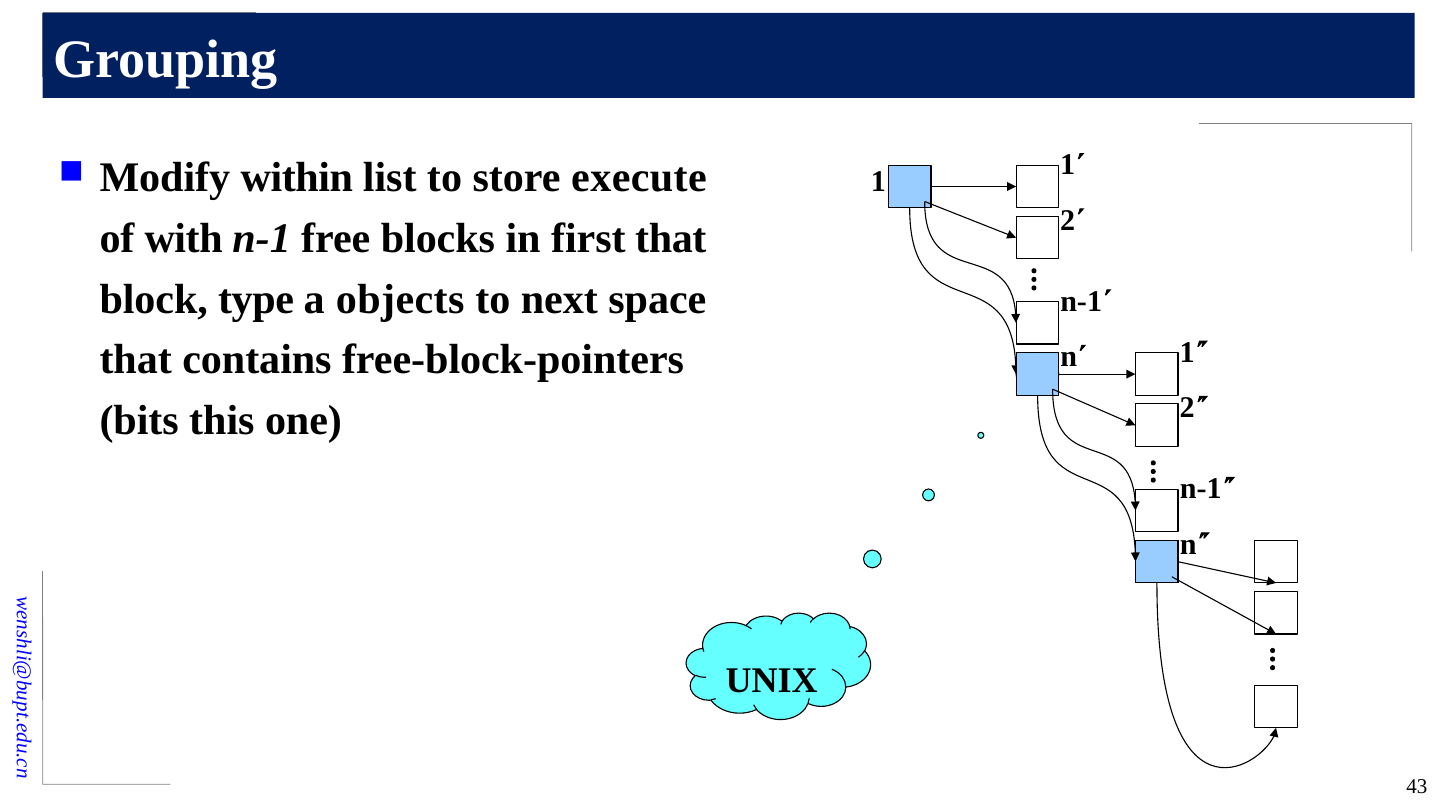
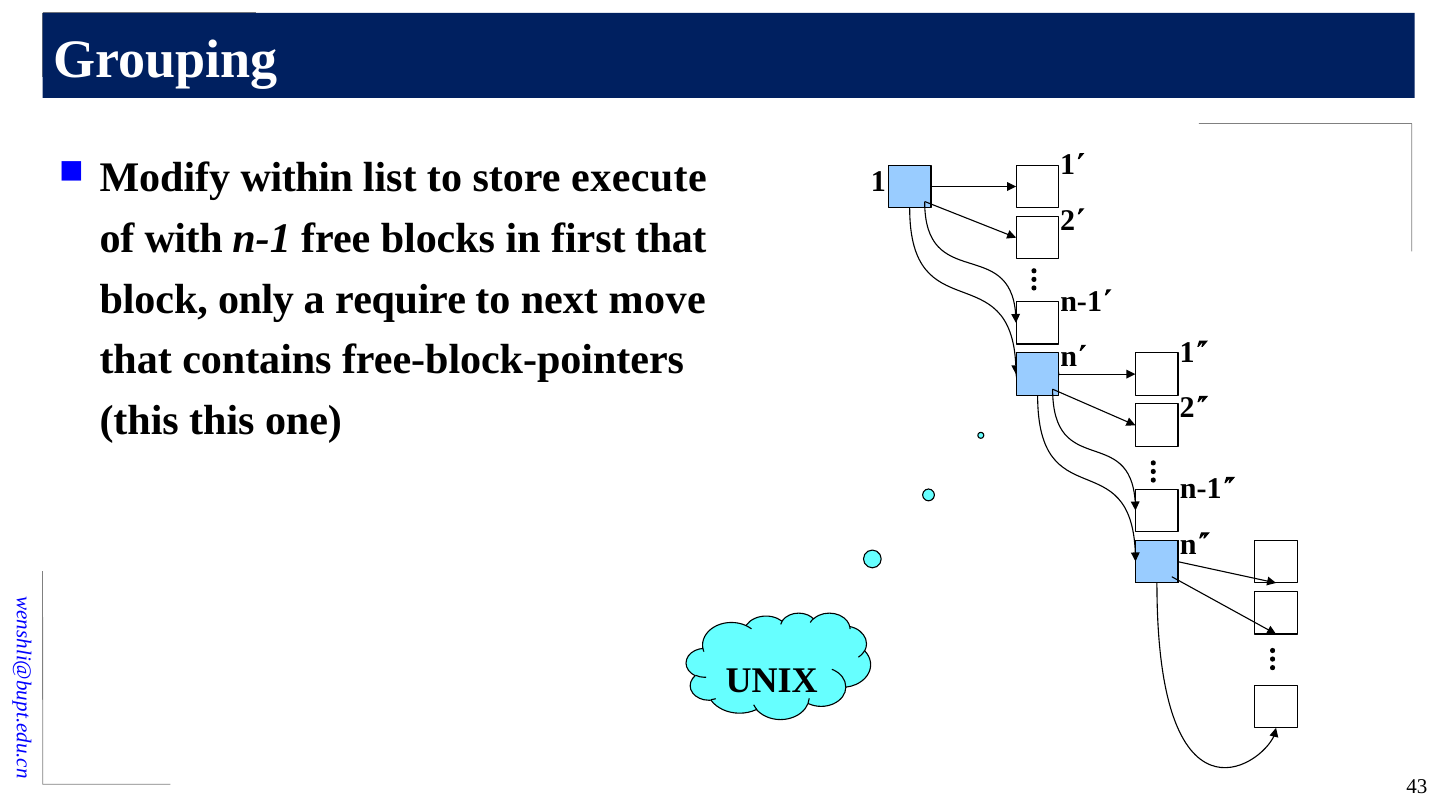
type: type -> only
objects: objects -> require
space: space -> move
bits at (139, 420): bits -> this
